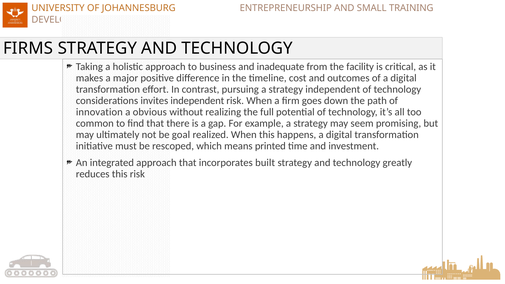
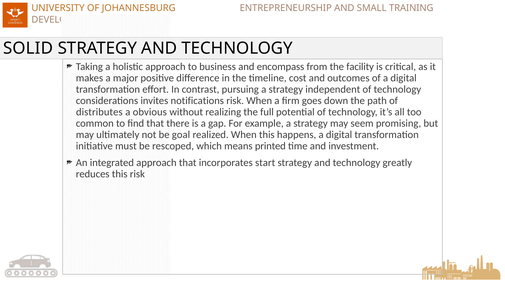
FIRMS: FIRMS -> SOLID
inadequate: inadequate -> encompass
invites independent: independent -> notifications
innovation: innovation -> distributes
built: built -> start
